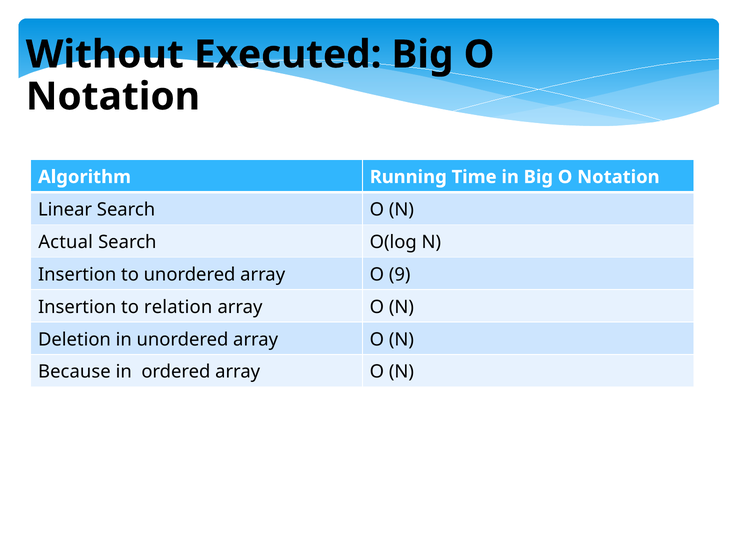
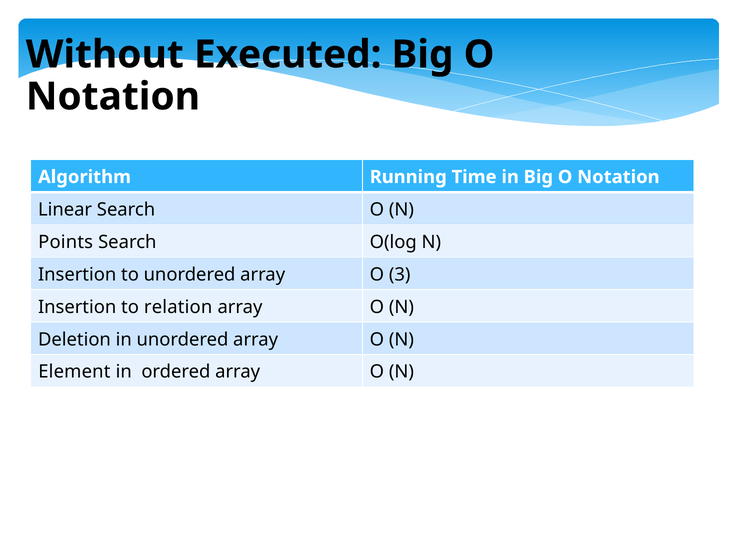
Actual: Actual -> Points
9: 9 -> 3
Because: Because -> Element
